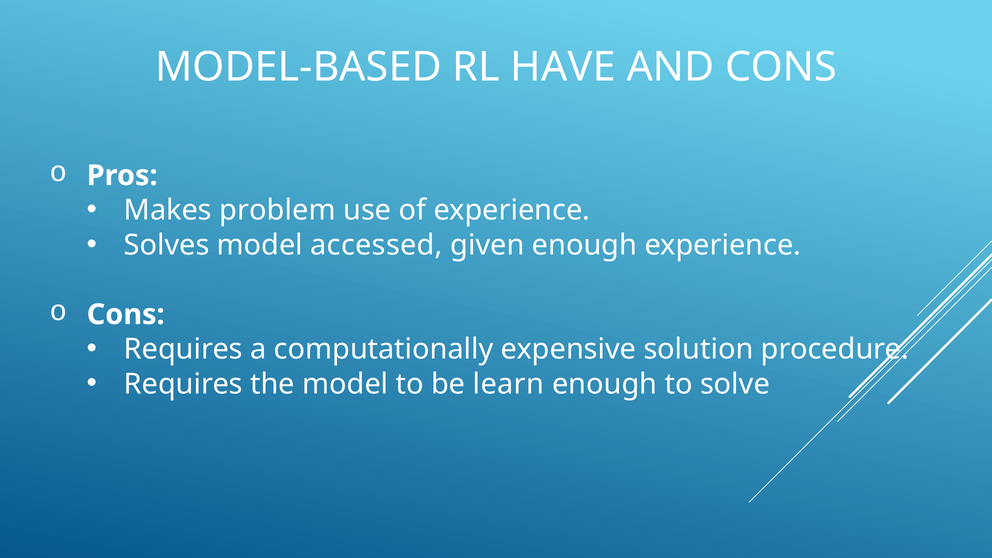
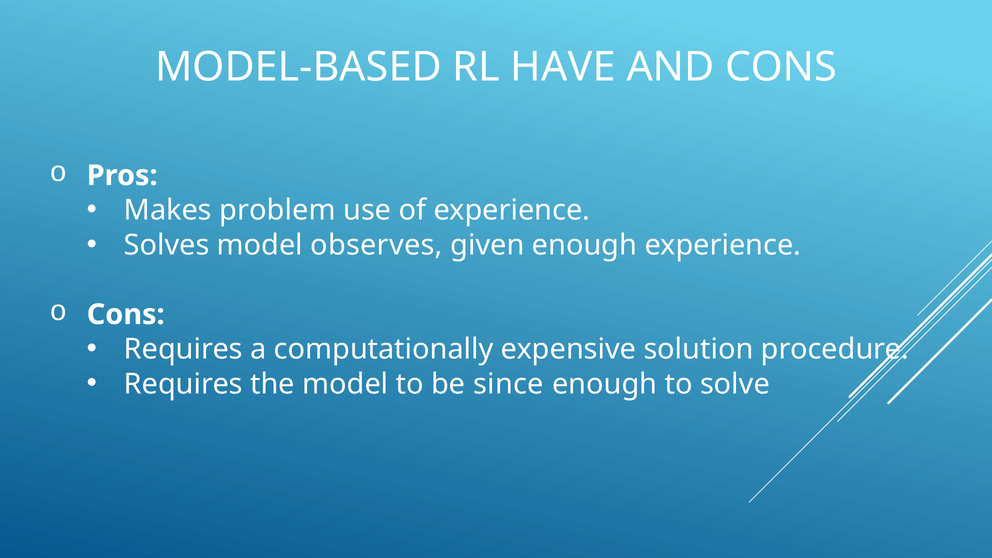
accessed: accessed -> observes
learn: learn -> since
